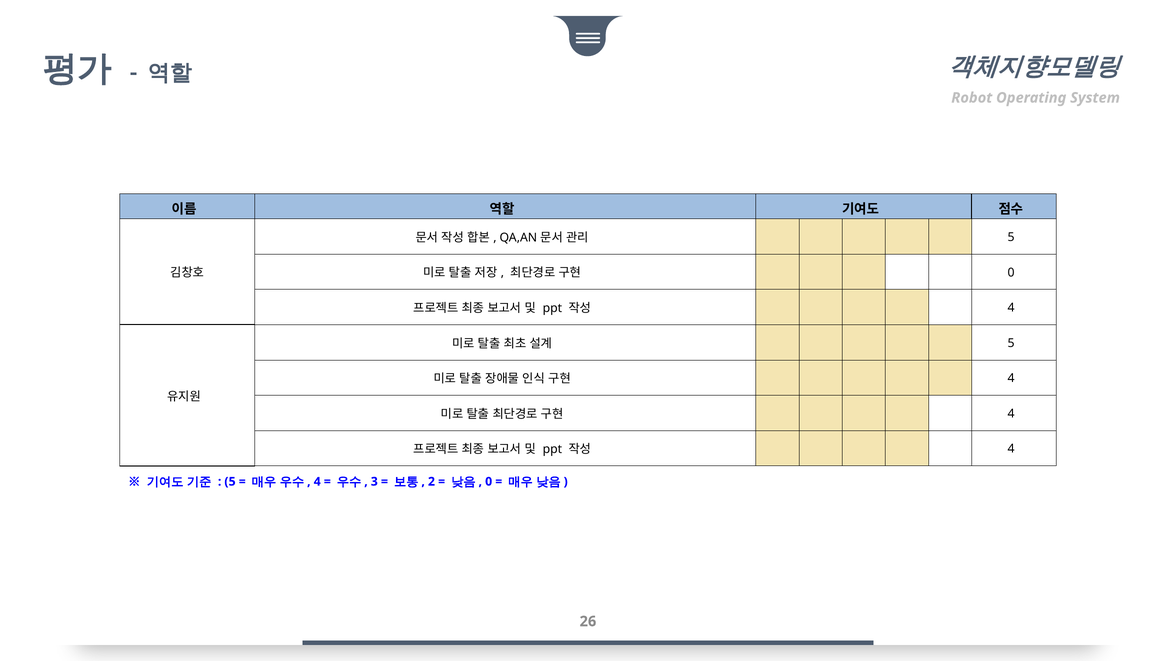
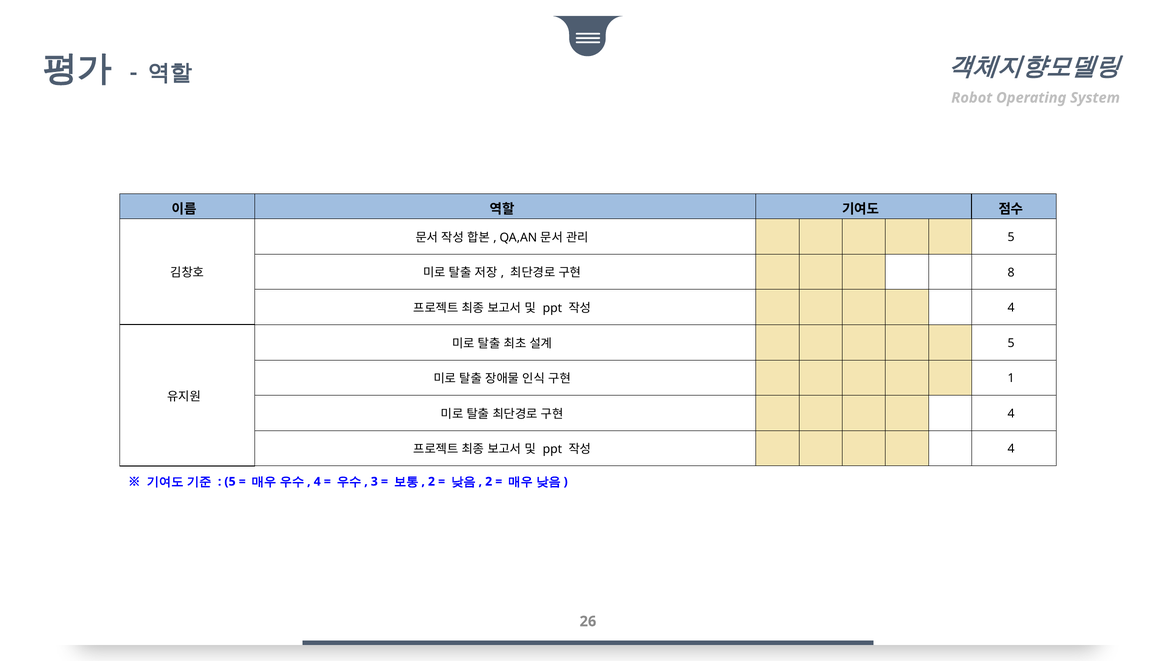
0 at (1011, 273): 0 -> 8
4 at (1011, 379): 4 -> 1
0 at (489, 482): 0 -> 2
